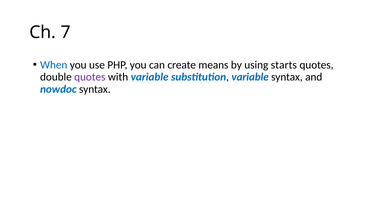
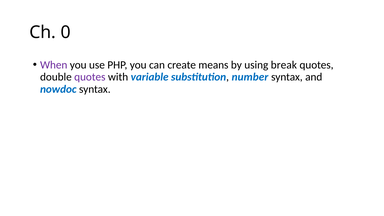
7: 7 -> 0
When colour: blue -> purple
starts: starts -> break
substitution variable: variable -> number
